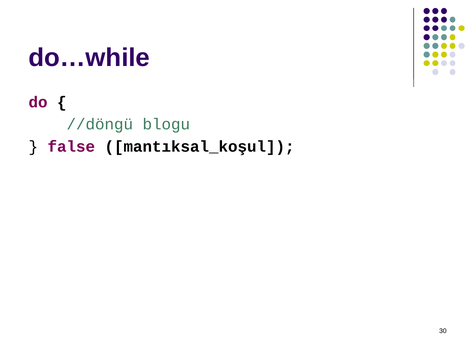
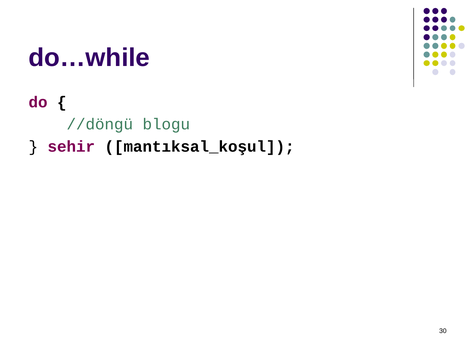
false: false -> sehir
